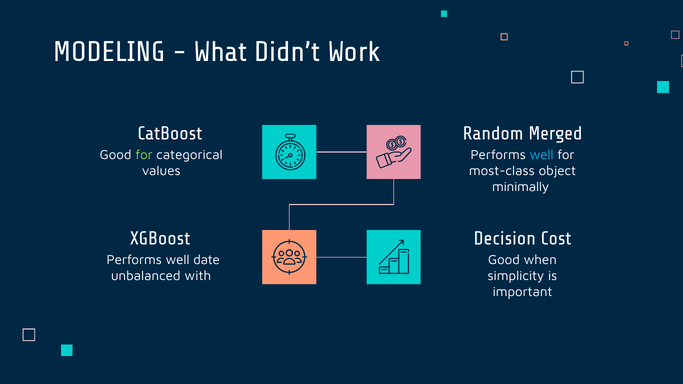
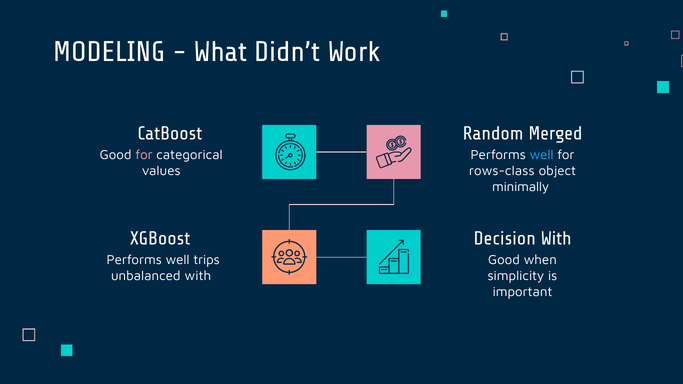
for at (144, 155) colour: light green -> pink
most-class: most-class -> rows-class
Decision Cost: Cost -> With
date: date -> trips
